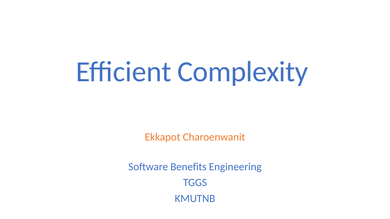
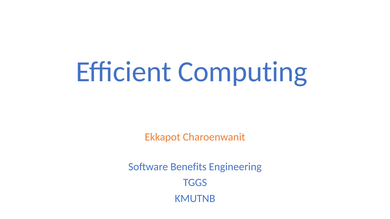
Complexity: Complexity -> Computing
